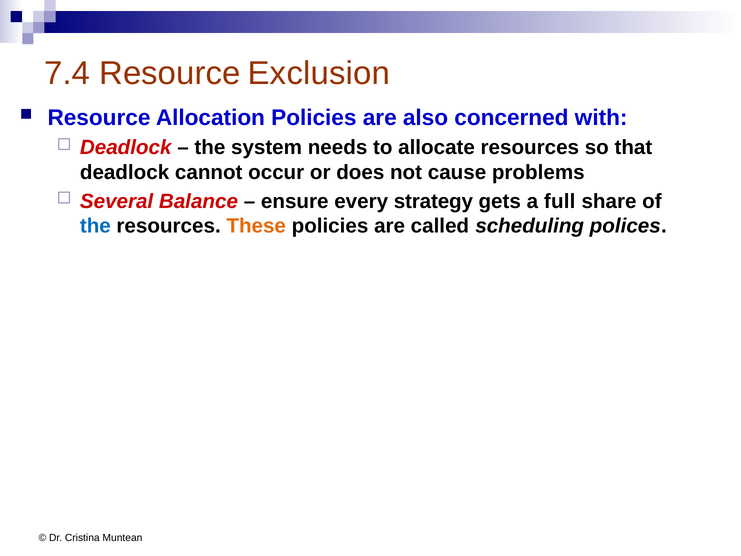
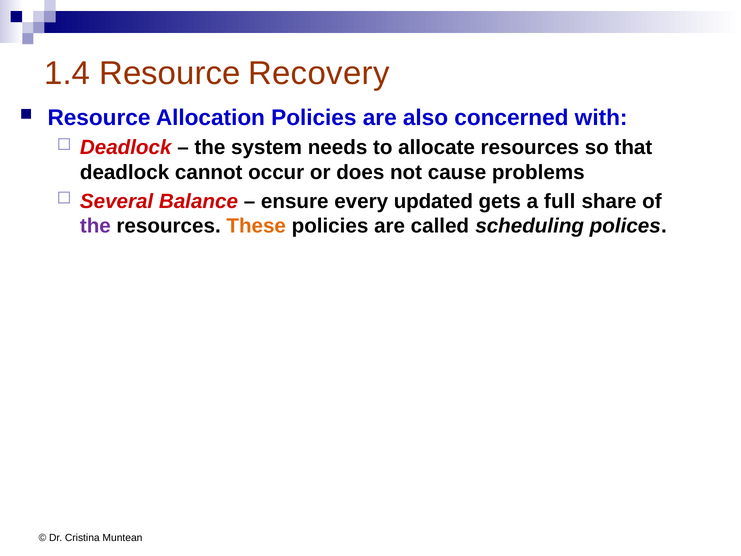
7.4: 7.4 -> 1.4
Exclusion: Exclusion -> Recovery
strategy: strategy -> updated
the at (95, 226) colour: blue -> purple
